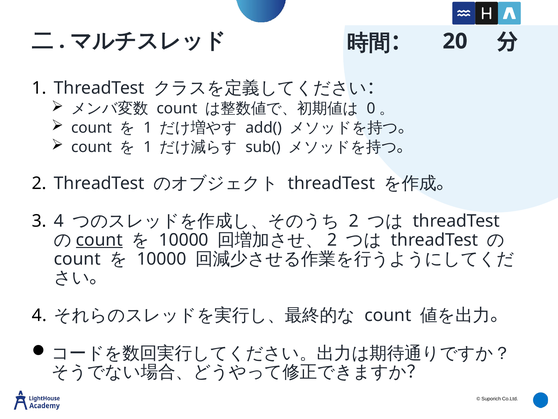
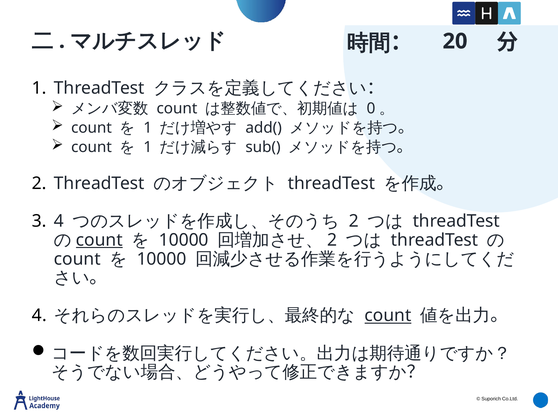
count at (388, 315) underline: none -> present
